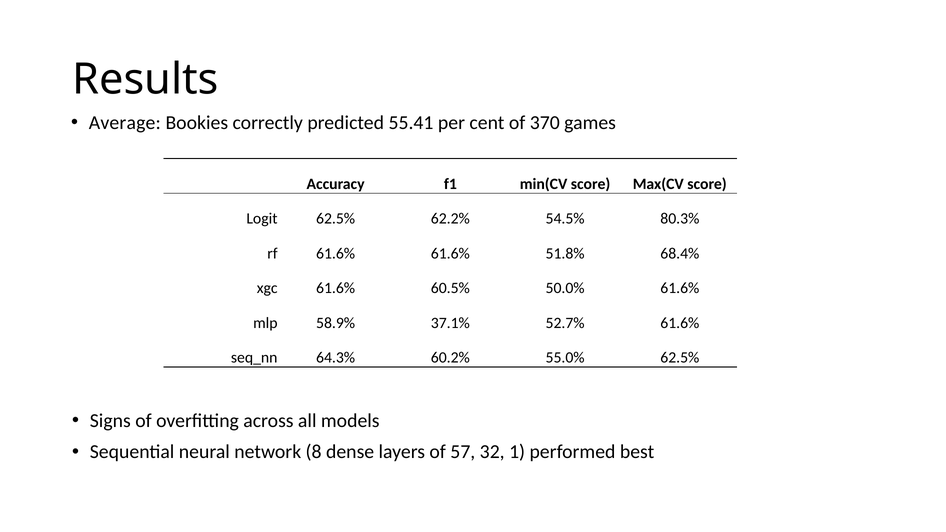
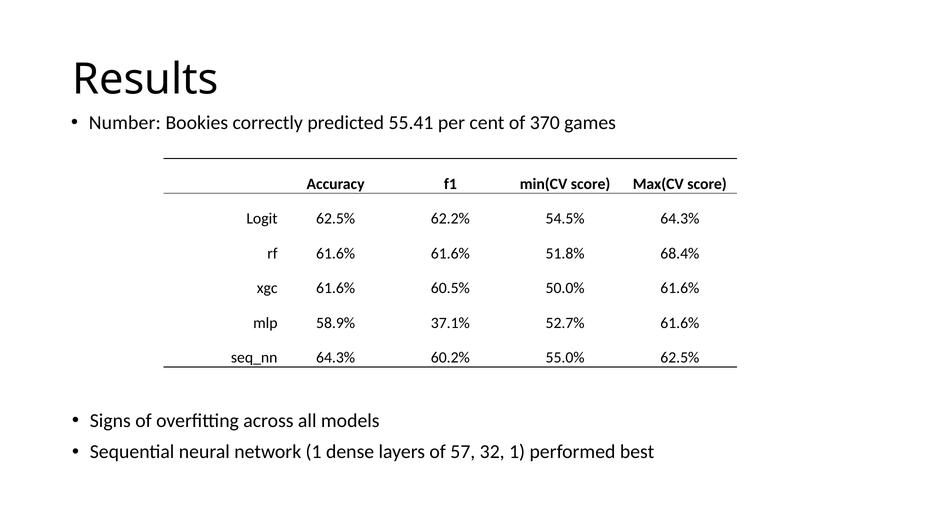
Average: Average -> Number
54.5% 80.3%: 80.3% -> 64.3%
network 8: 8 -> 1
